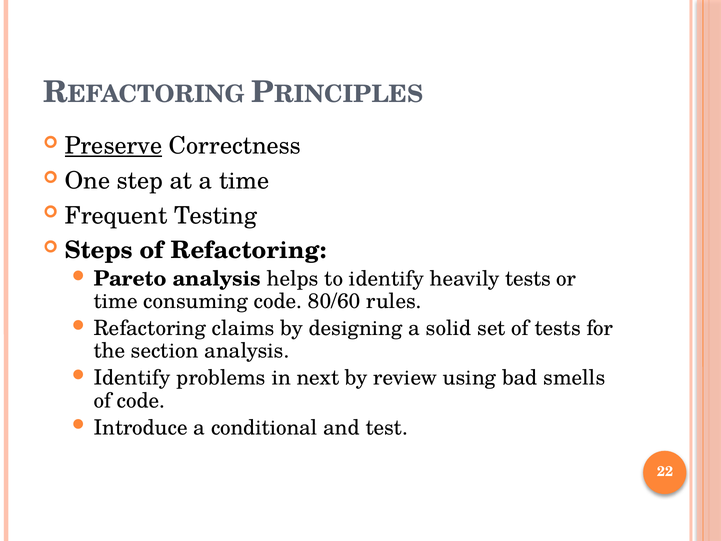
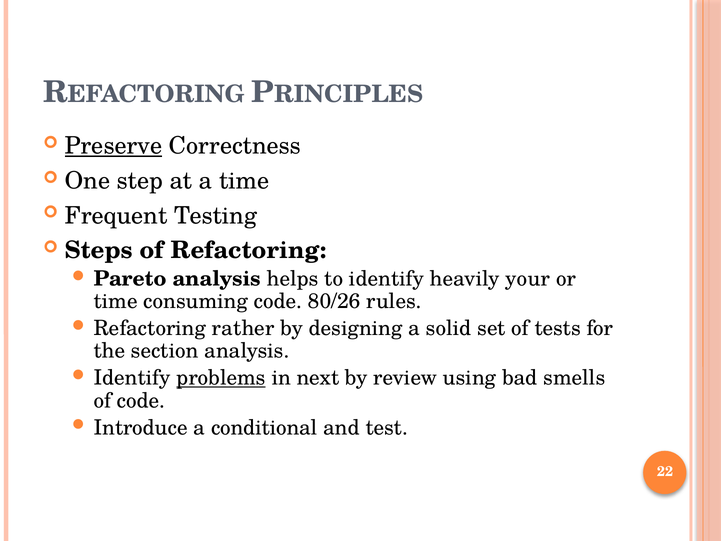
heavily tests: tests -> your
80/60: 80/60 -> 80/26
claims: claims -> rather
problems underline: none -> present
